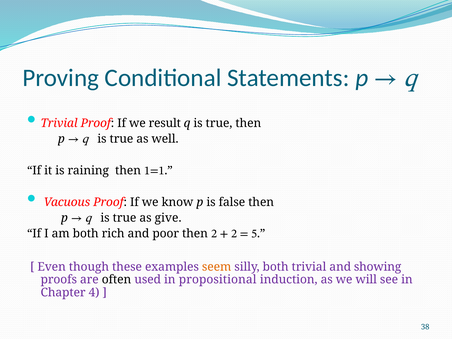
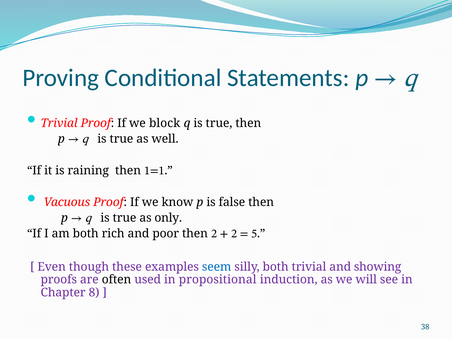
result: result -> block
give: give -> only
seem colour: orange -> blue
4: 4 -> 8
